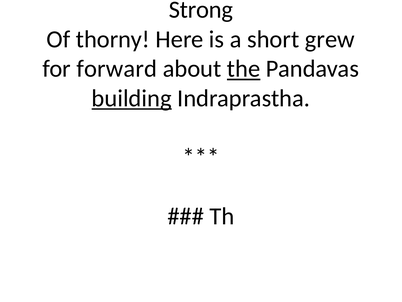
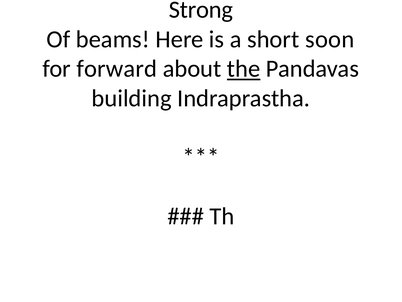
thorny: thorny -> beams
grew: grew -> soon
building at (132, 98) underline: present -> none
